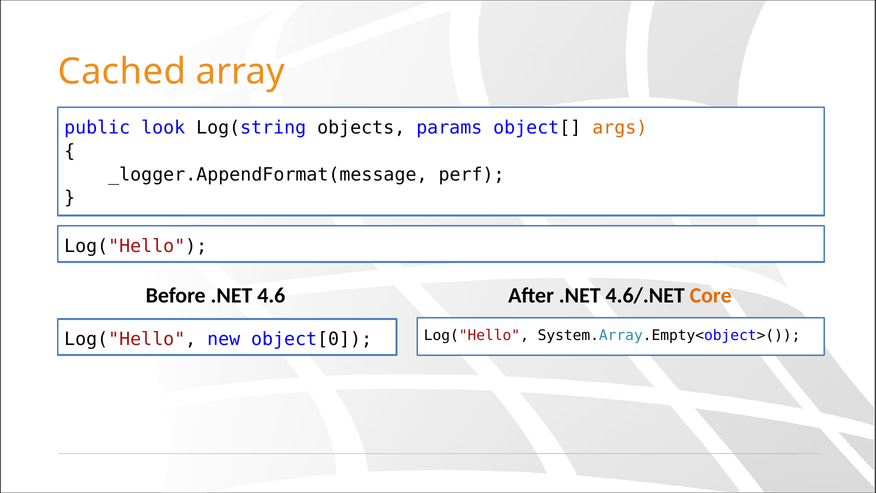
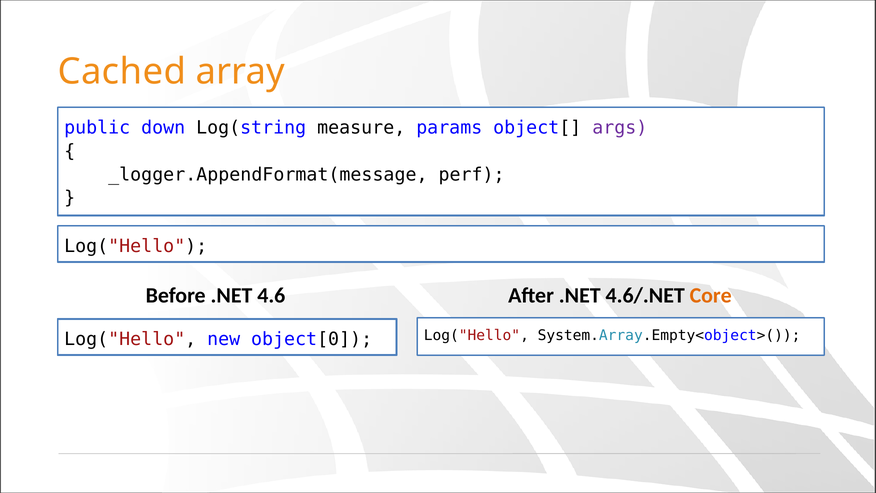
look: look -> down
objects: objects -> measure
args colour: orange -> purple
